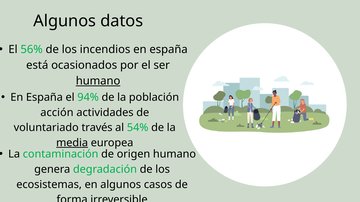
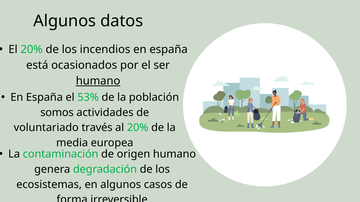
El 56%: 56% -> 20%
94%: 94% -> 53%
acción: acción -> somos
al 54%: 54% -> 20%
media underline: present -> none
